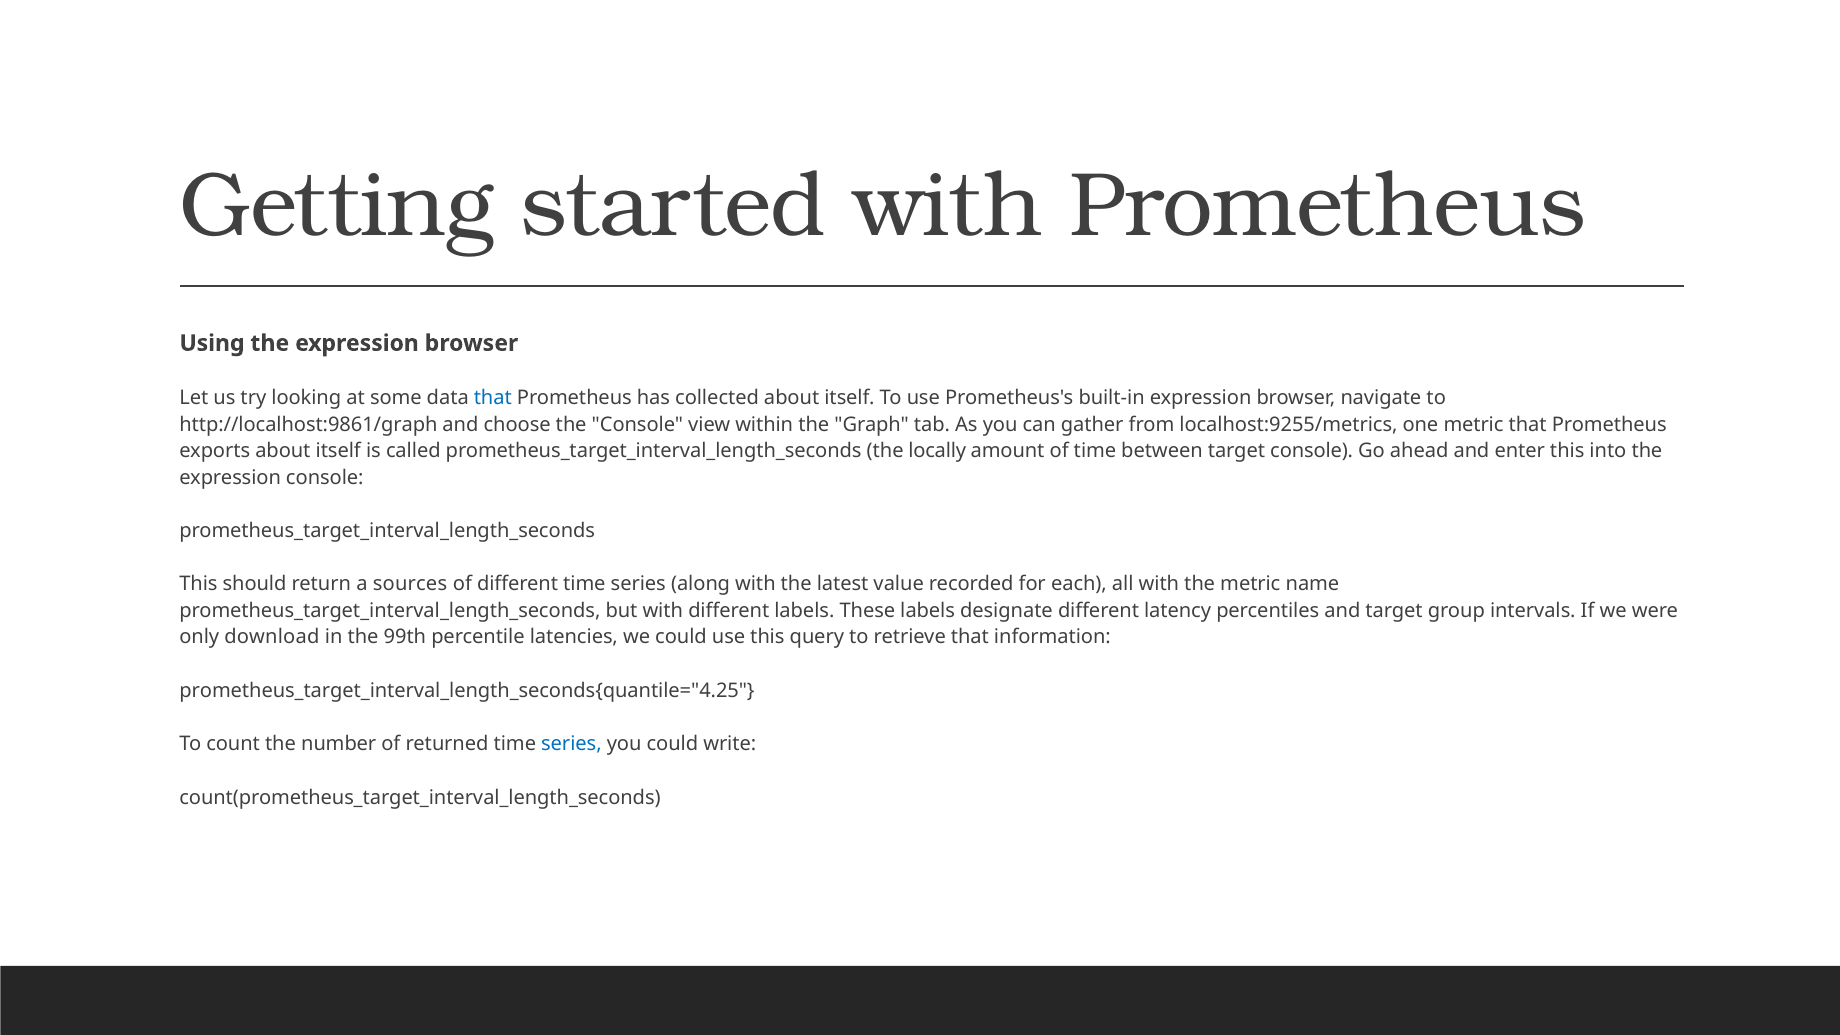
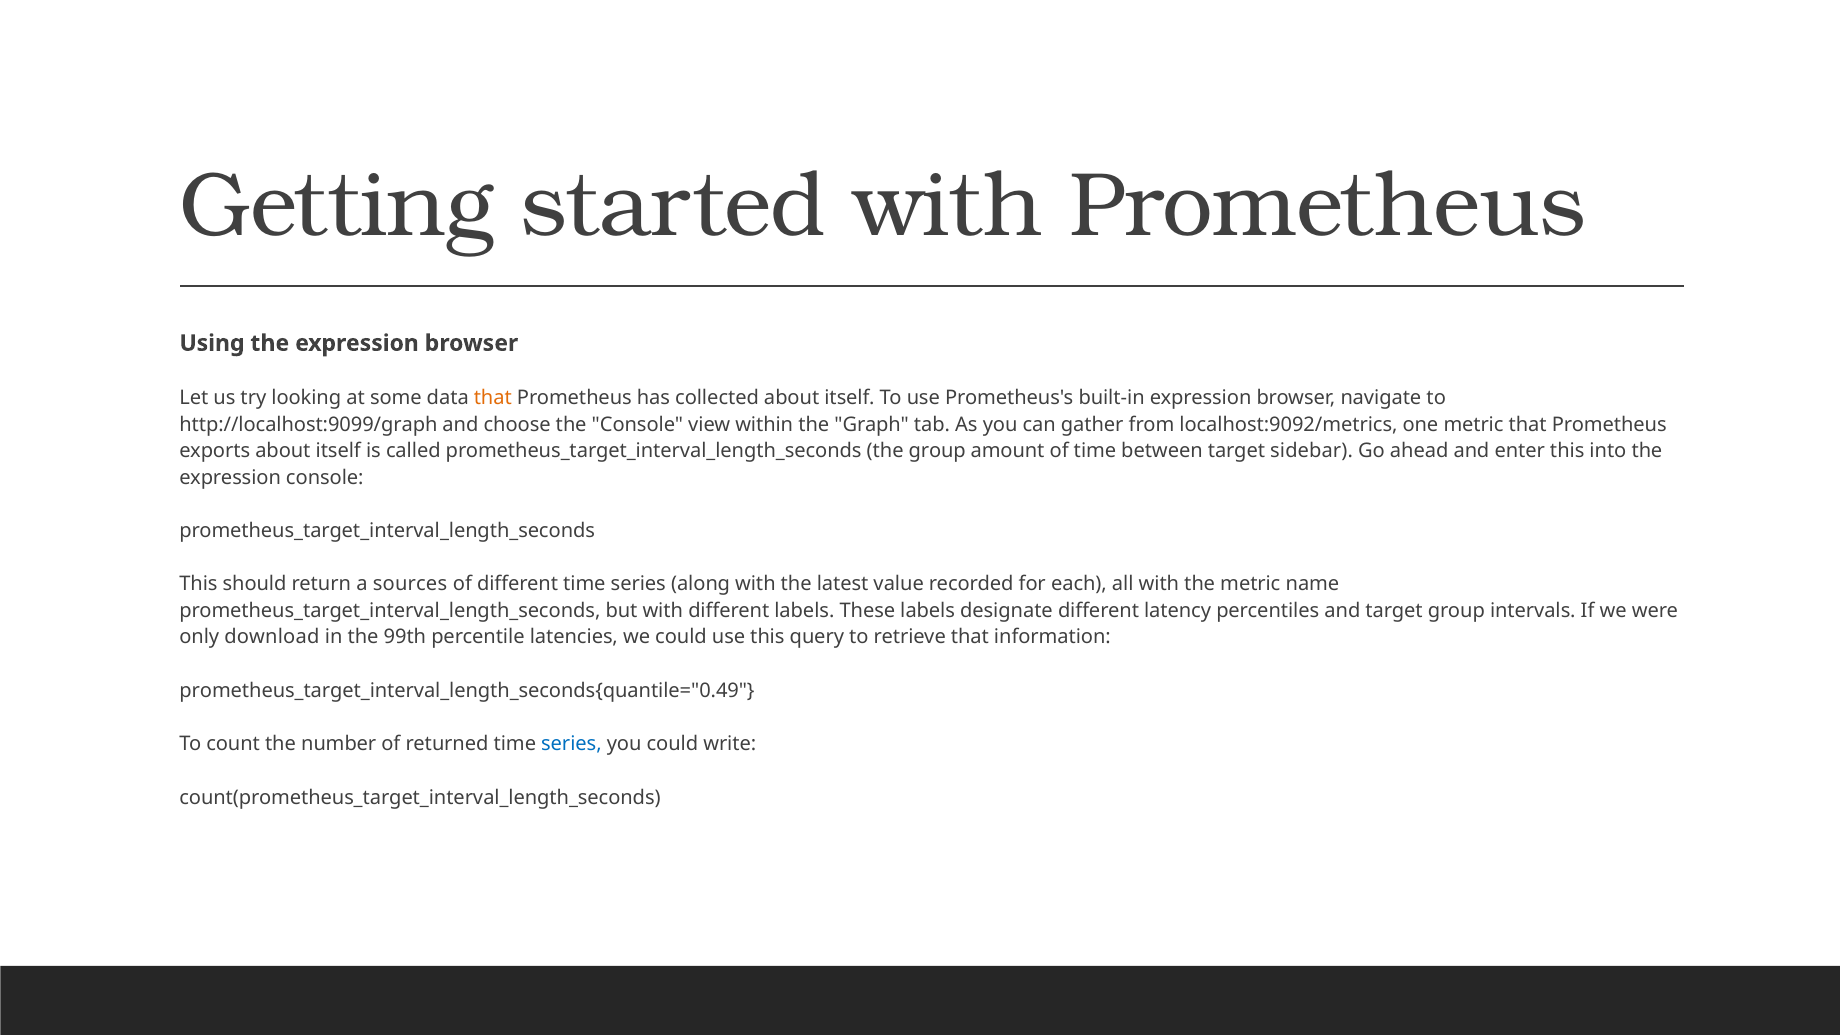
that at (493, 398) colour: blue -> orange
http://localhost:9861/graph: http://localhost:9861/graph -> http://localhost:9099/graph
localhost:9255/metrics: localhost:9255/metrics -> localhost:9092/metrics
the locally: locally -> group
target console: console -> sidebar
prometheus_target_interval_length_seconds{quantile="4.25: prometheus_target_interval_length_seconds{quantile="4.25 -> prometheus_target_interval_length_seconds{quantile="0.49
